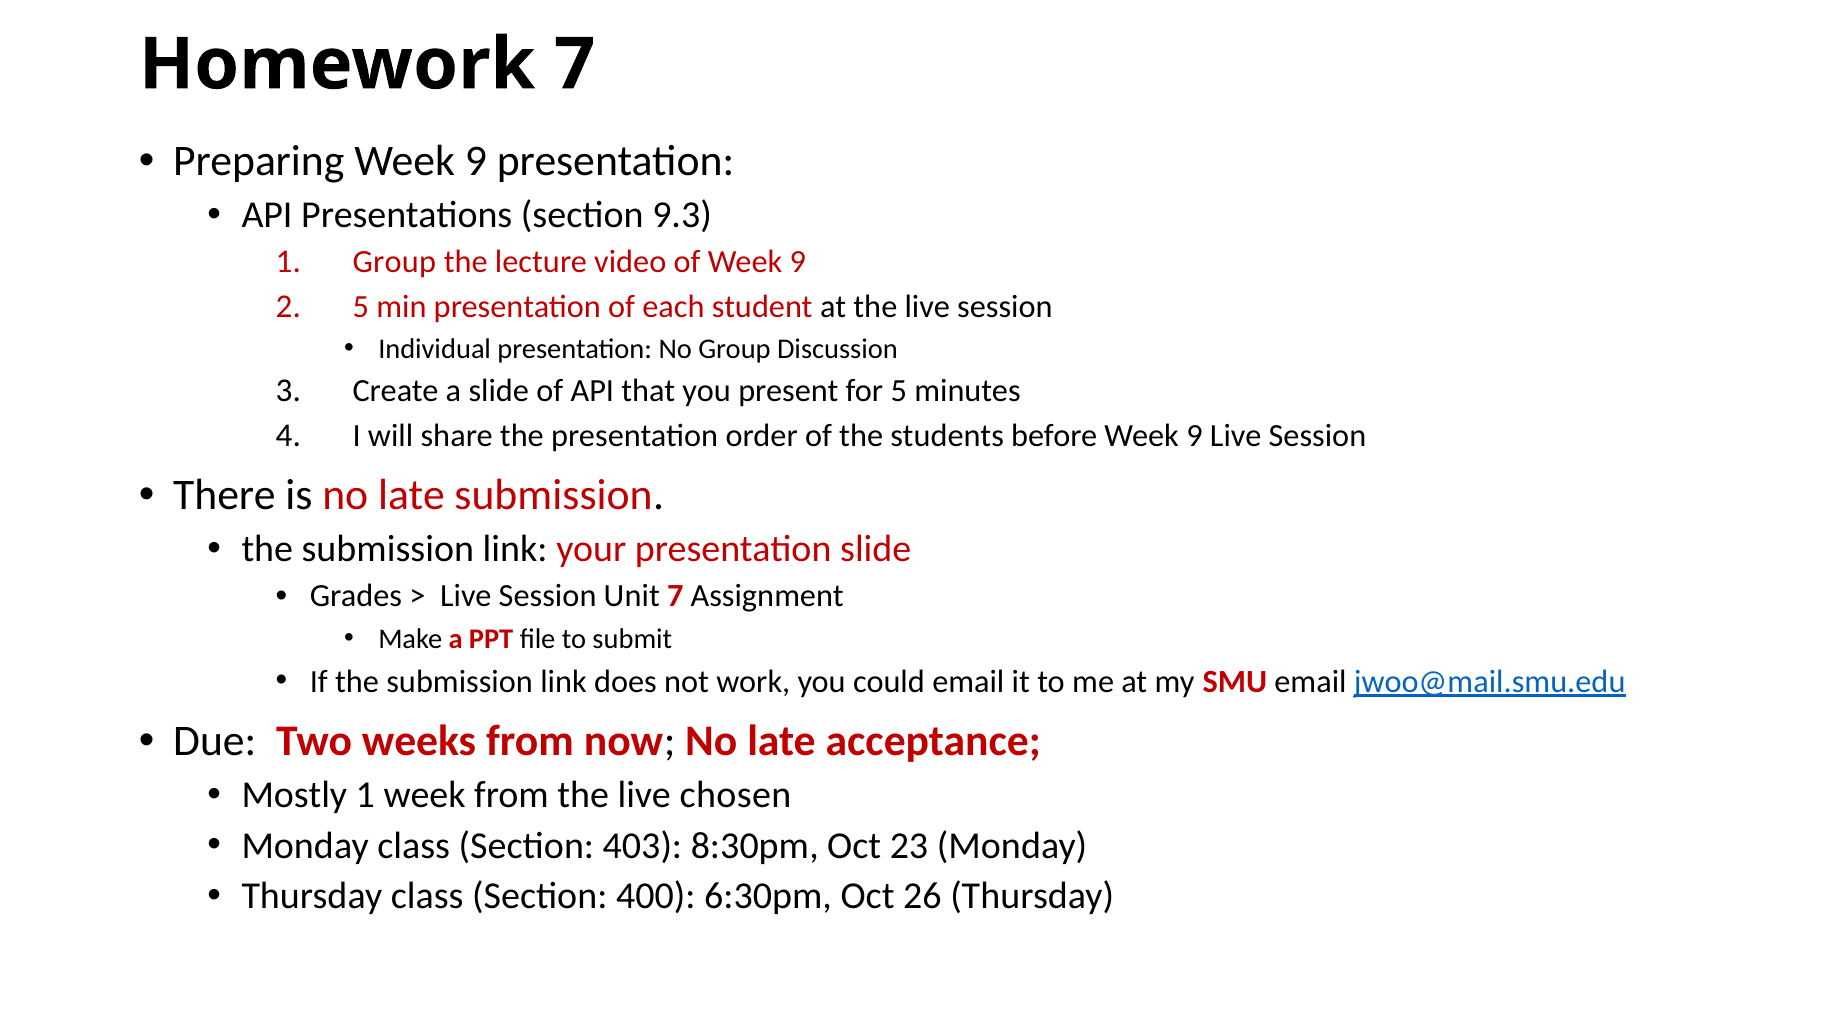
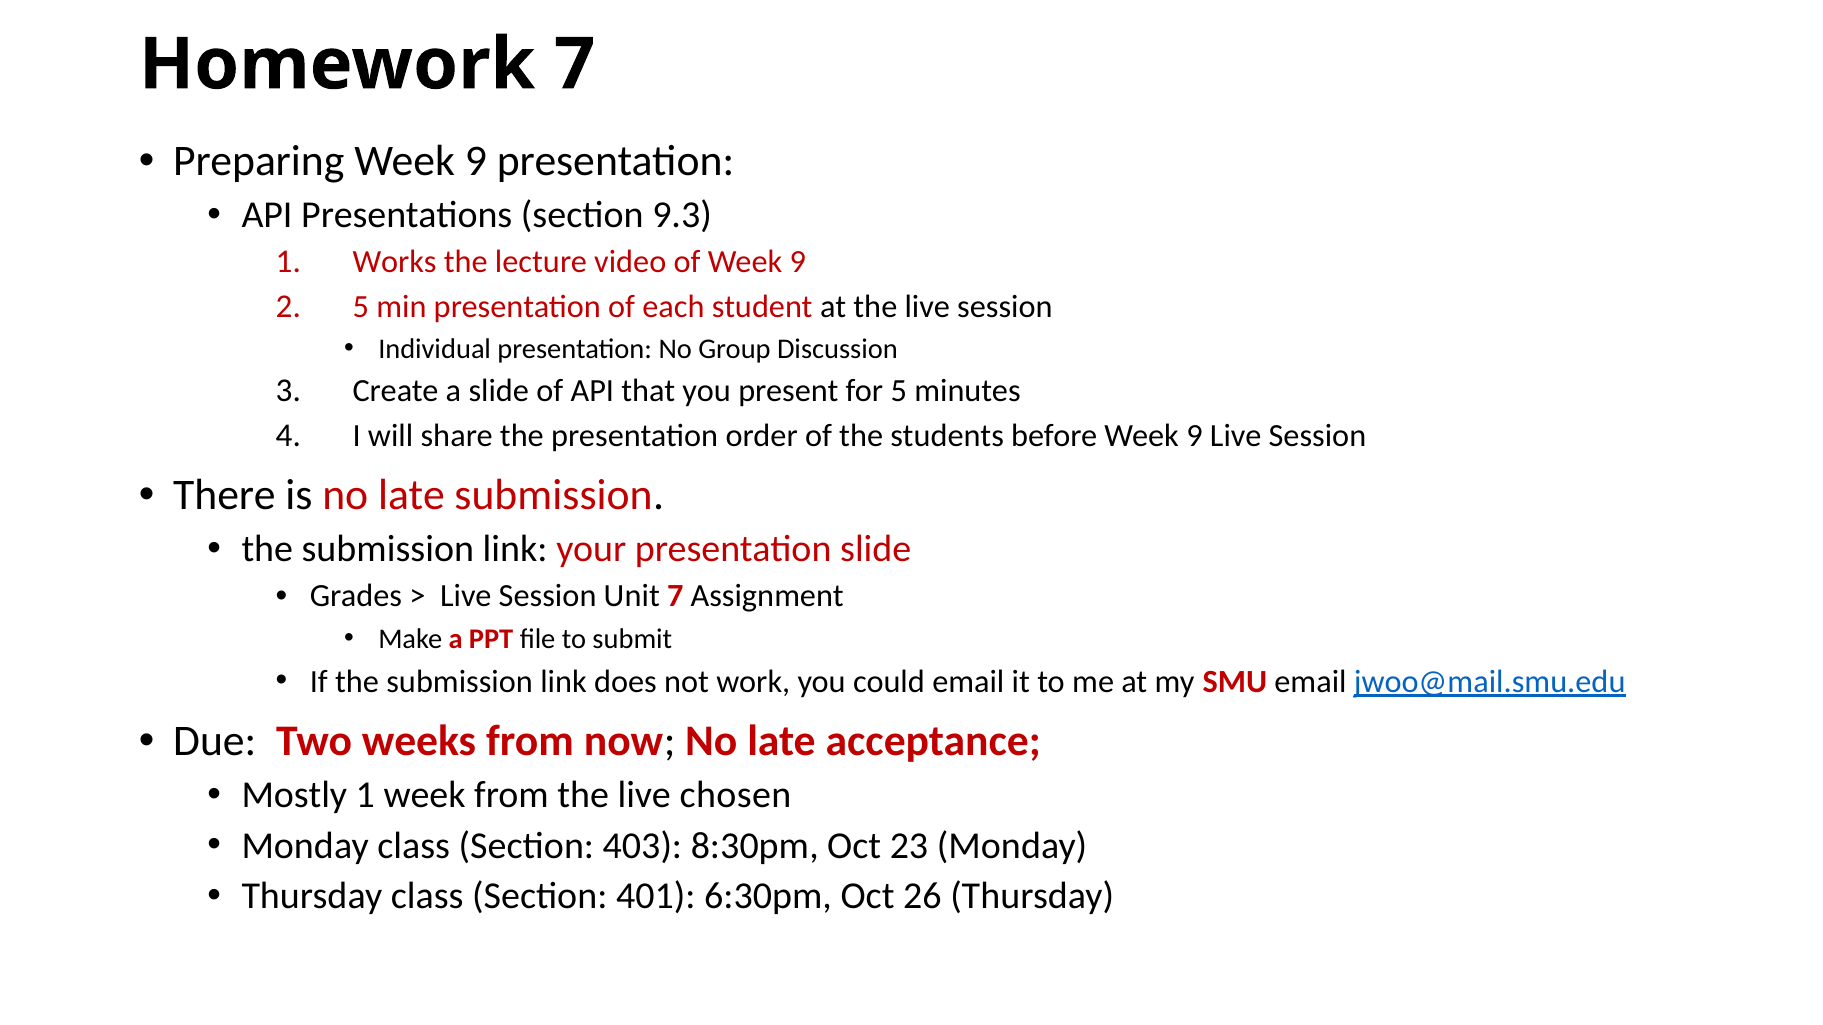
1 Group: Group -> Works
400: 400 -> 401
